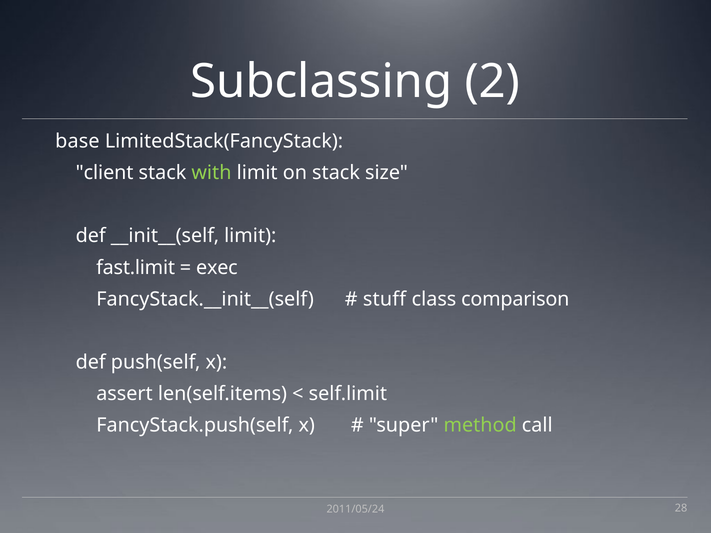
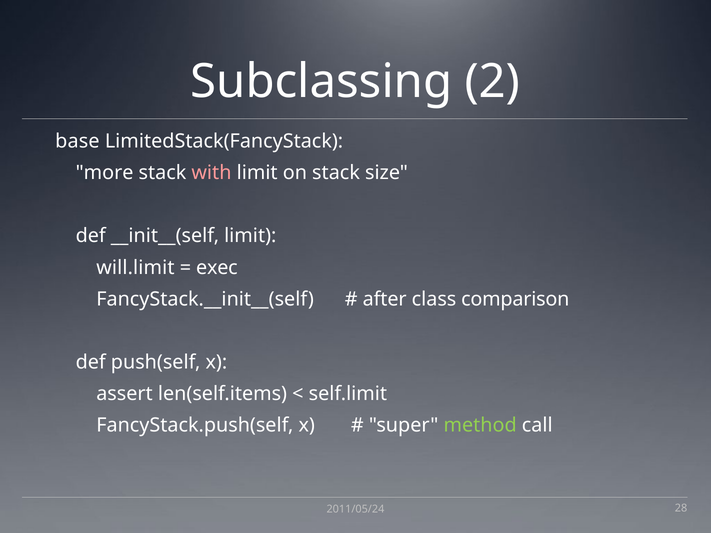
client: client -> more
with colour: light green -> pink
fast.limit: fast.limit -> will.limit
stuff: stuff -> after
